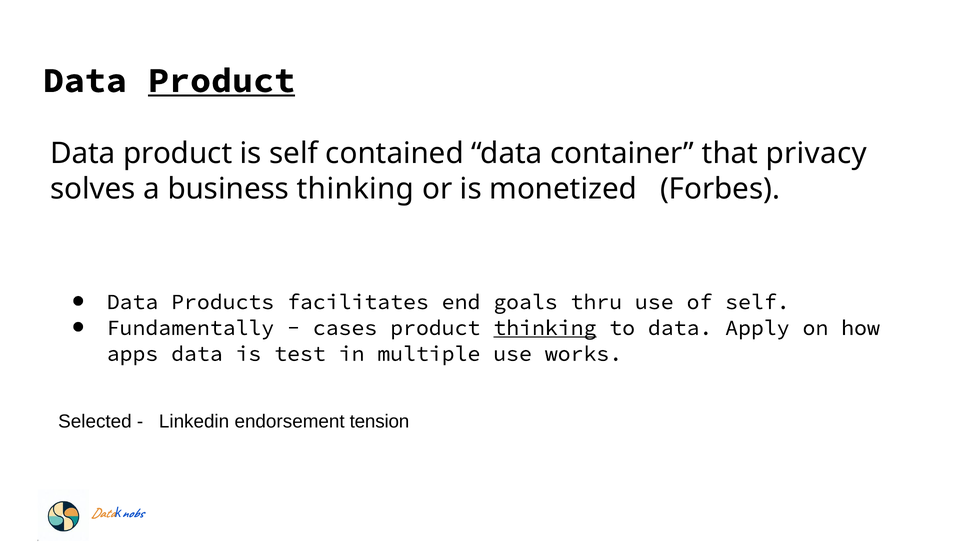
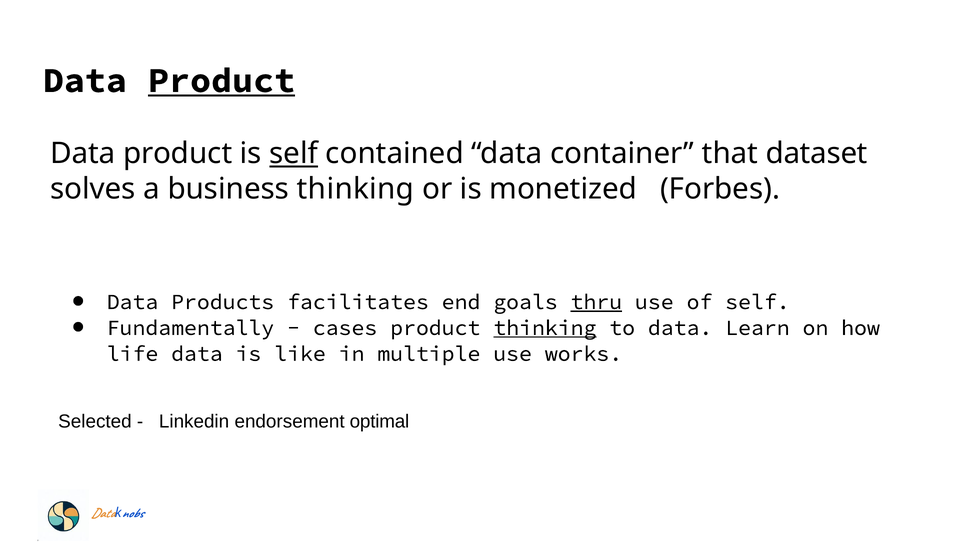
self at (294, 154) underline: none -> present
privacy: privacy -> dataset
thru underline: none -> present
Apply: Apply -> Learn
apps: apps -> life
test: test -> like
tension: tension -> optimal
